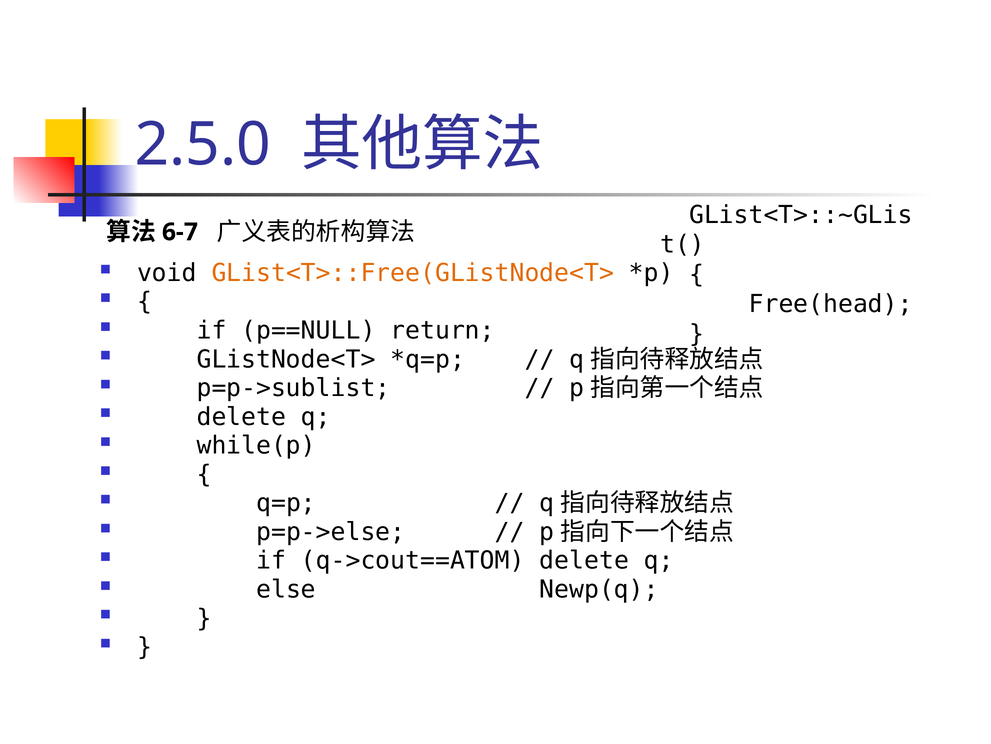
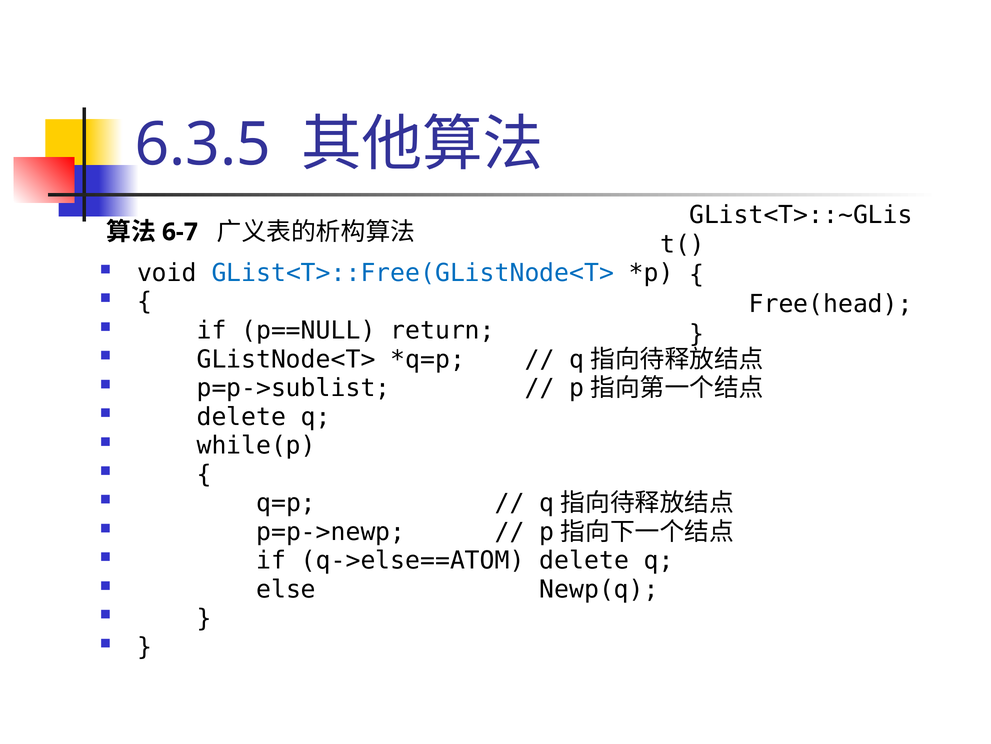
2.5.0: 2.5.0 -> 6.3.5
GList<T>::Free(GListNode<T> colour: orange -> blue
p=p->else: p=p->else -> p=p->newp
q->cout==ATOM: q->cout==ATOM -> q->else==ATOM
